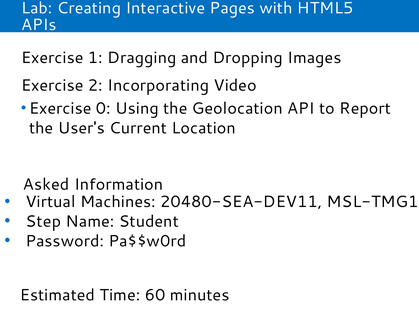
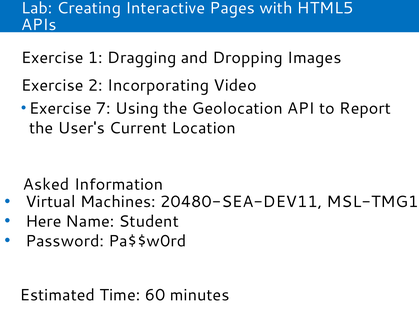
0: 0 -> 7
Step: Step -> Here
